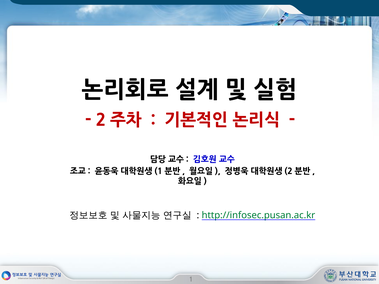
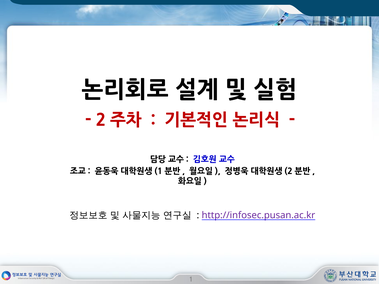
http://infosec.pusan.ac.kr colour: green -> purple
